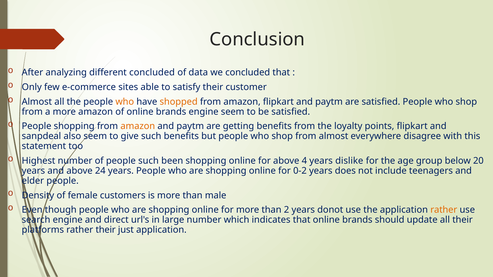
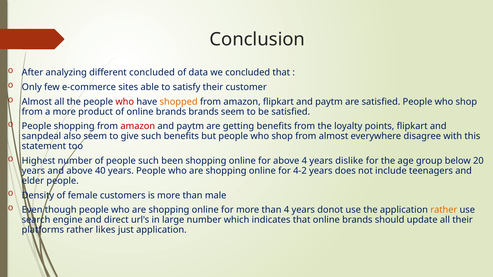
who at (125, 102) colour: orange -> red
more amazon: amazon -> product
brands engine: engine -> brands
amazon at (138, 126) colour: orange -> red
24: 24 -> 40
0-2: 0-2 -> 4-2
than 2: 2 -> 4
rather their: their -> likes
